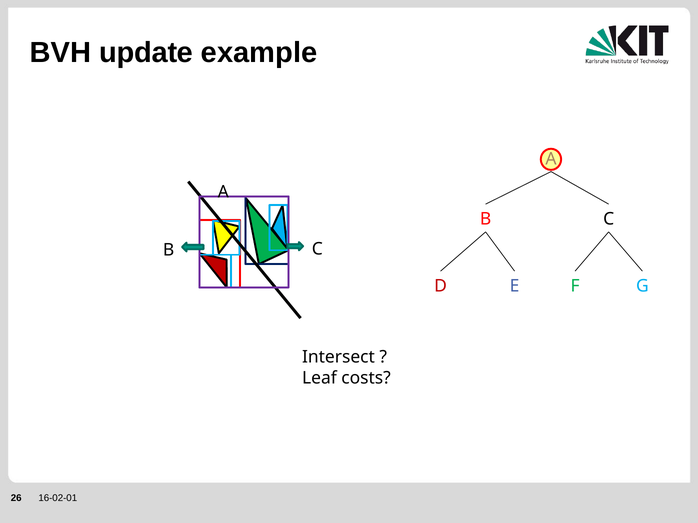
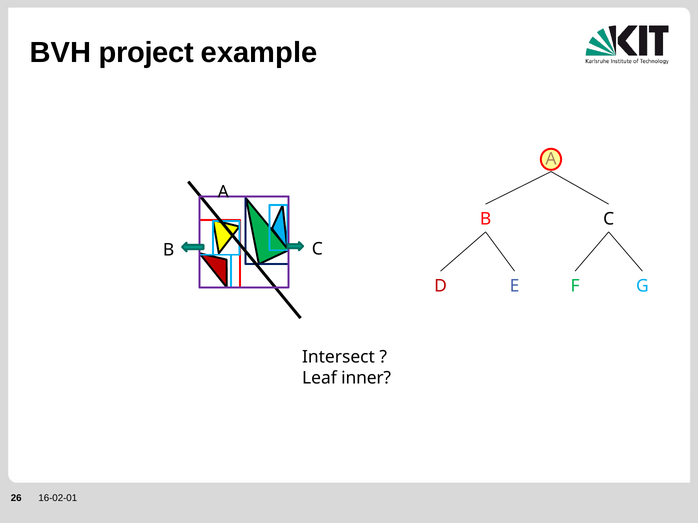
update: update -> project
costs: costs -> inner
